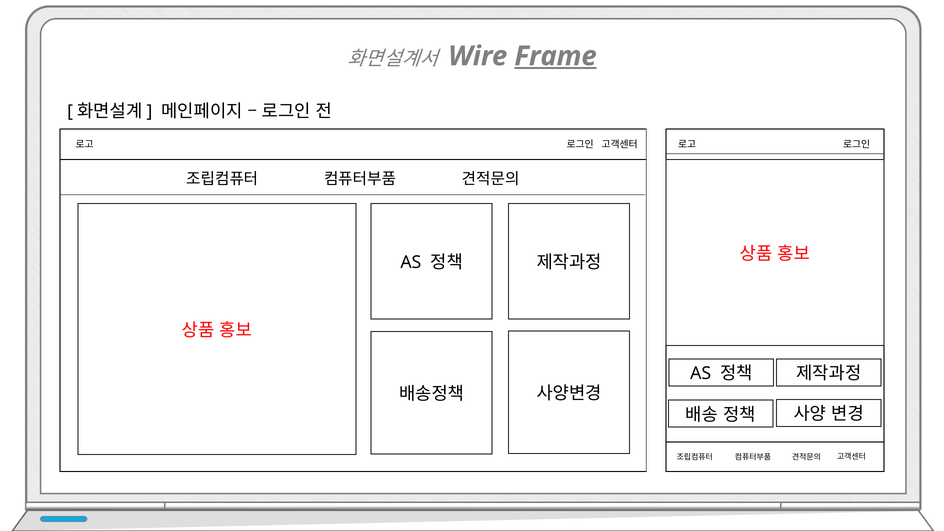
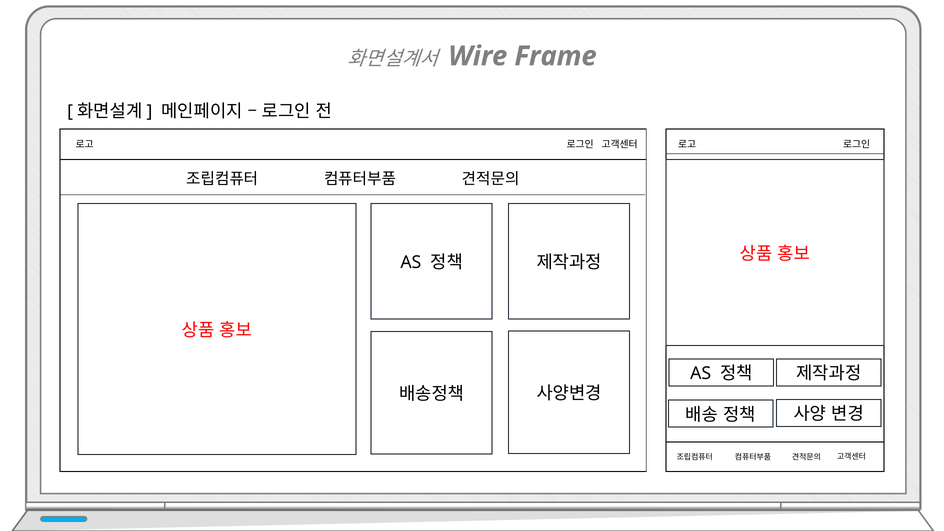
Frame underline: present -> none
